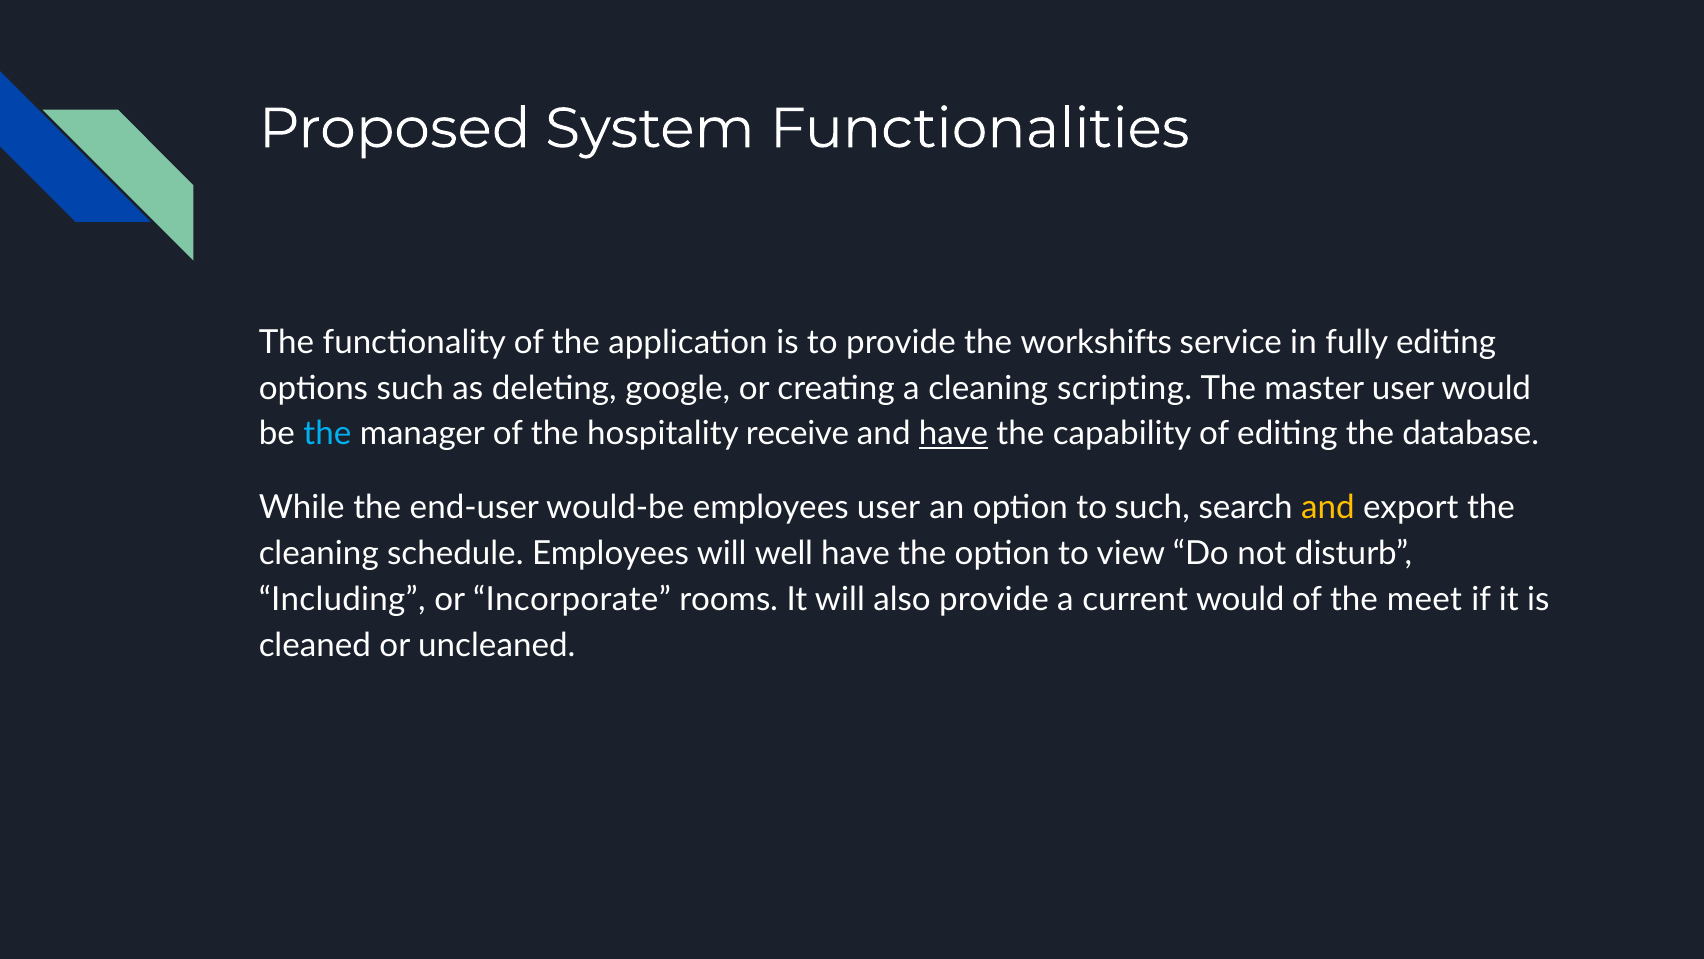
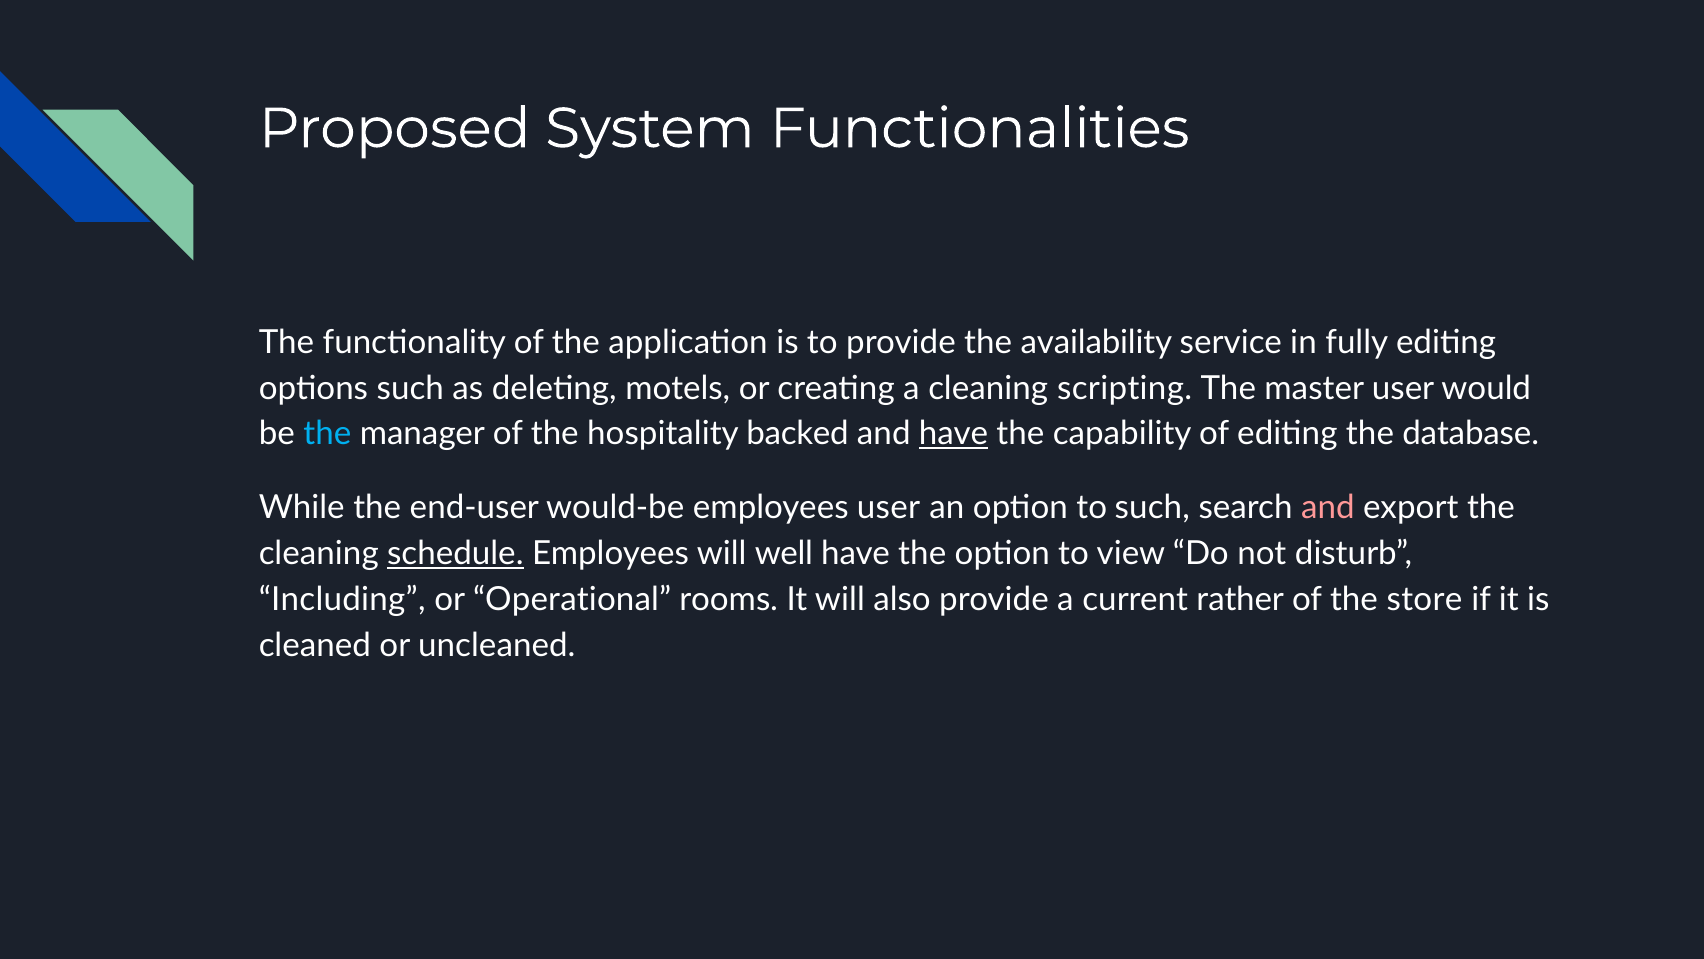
workshifts: workshifts -> availability
google: google -> motels
receive: receive -> backed
and at (1328, 508) colour: yellow -> pink
schedule underline: none -> present
Incorporate: Incorporate -> Operational
current would: would -> rather
meet: meet -> store
